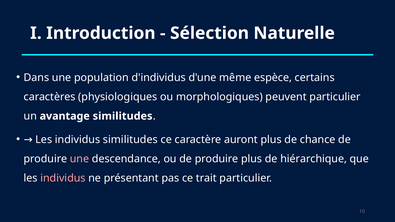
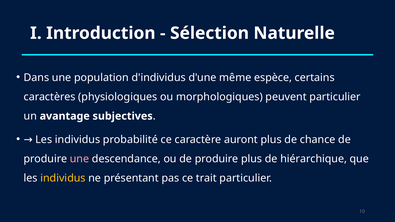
avantage similitudes: similitudes -> subjectives
individus similitudes: similitudes -> probabilité
individus at (63, 178) colour: pink -> yellow
